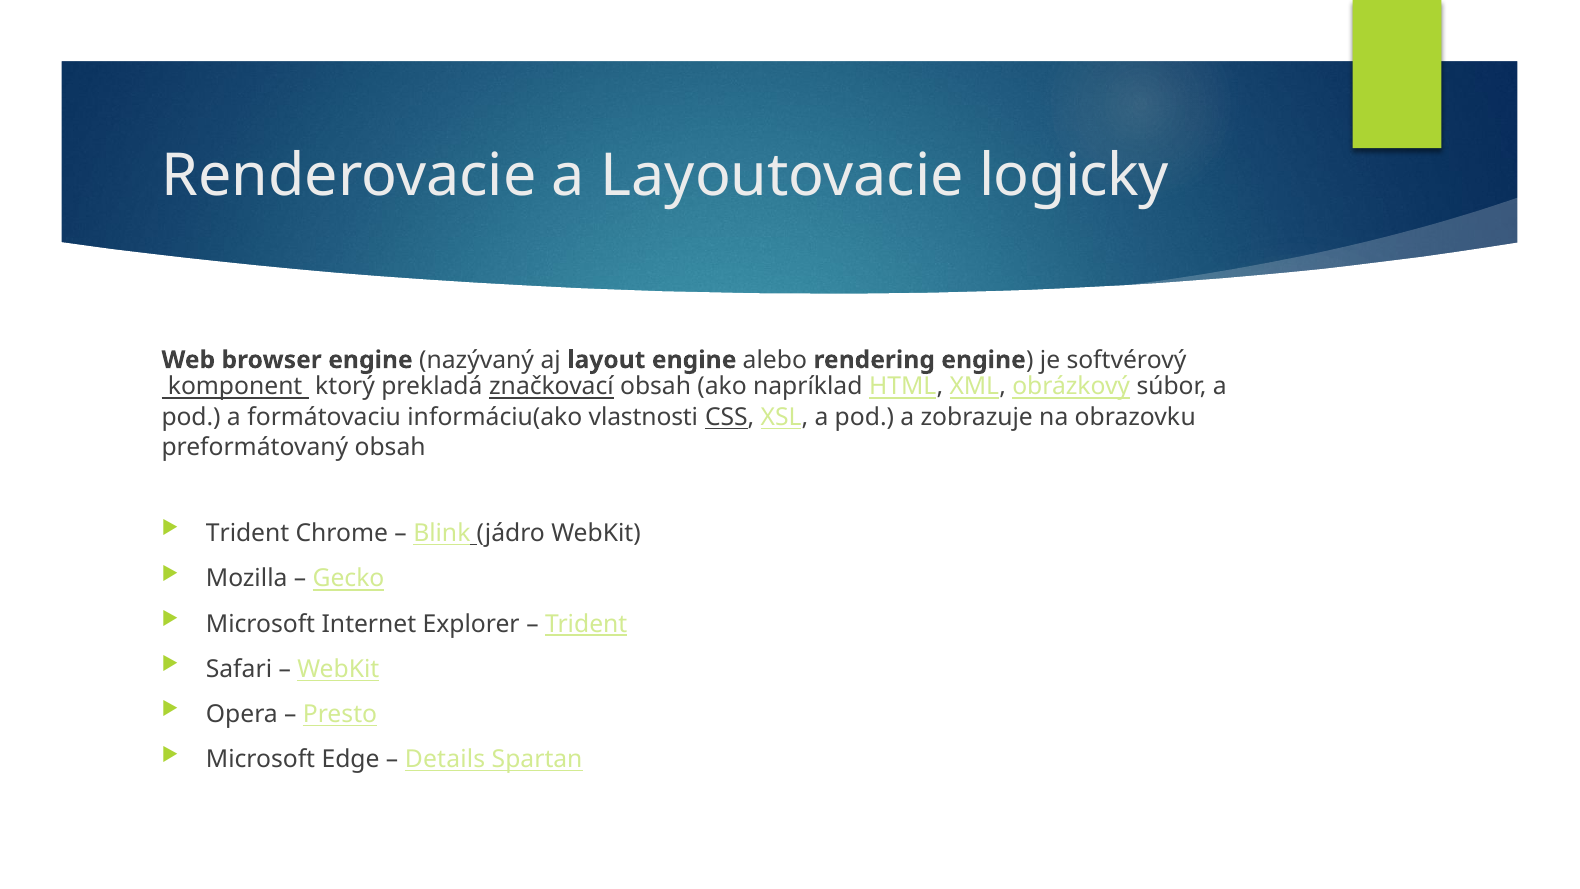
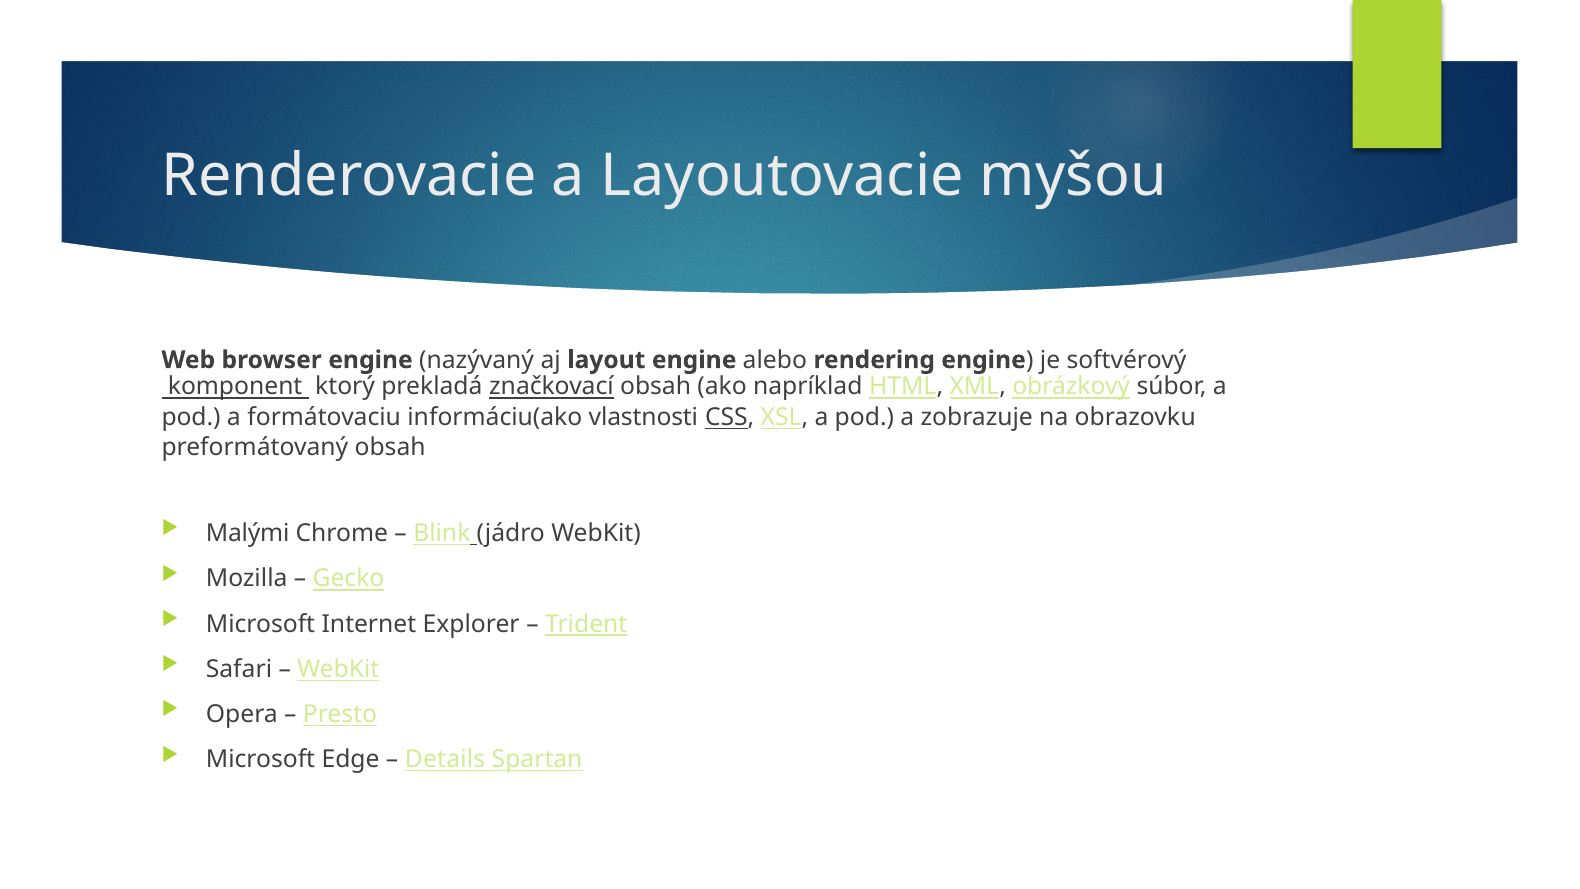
logicky: logicky -> myšou
Trident at (248, 533): Trident -> Malými
